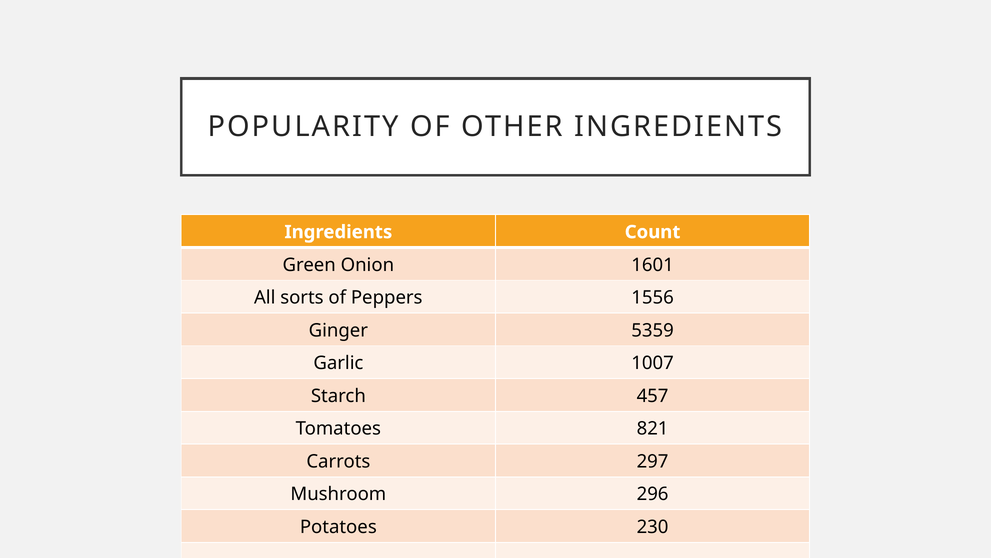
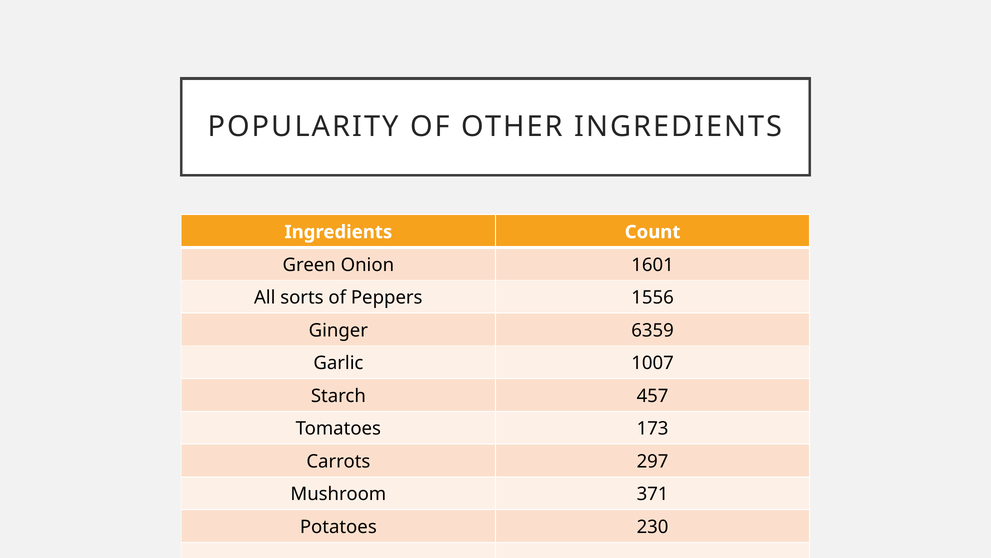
5359: 5359 -> 6359
821: 821 -> 173
296: 296 -> 371
